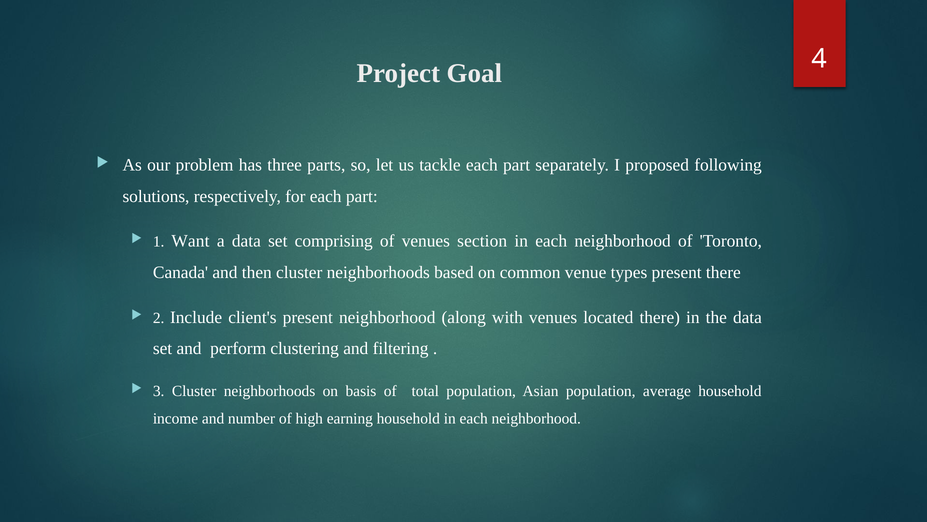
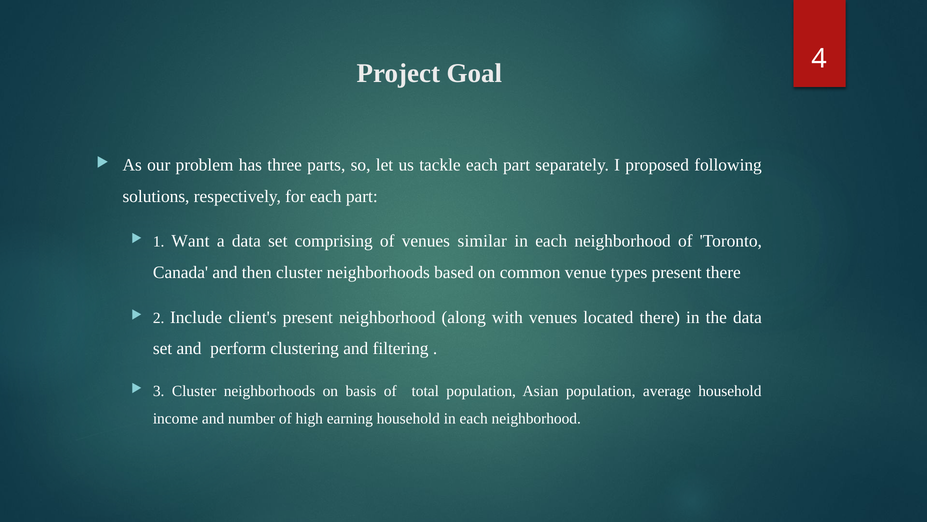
section: section -> similar
